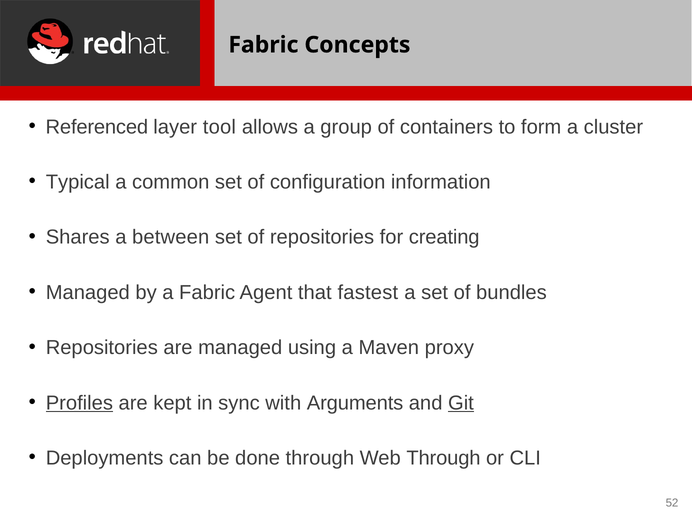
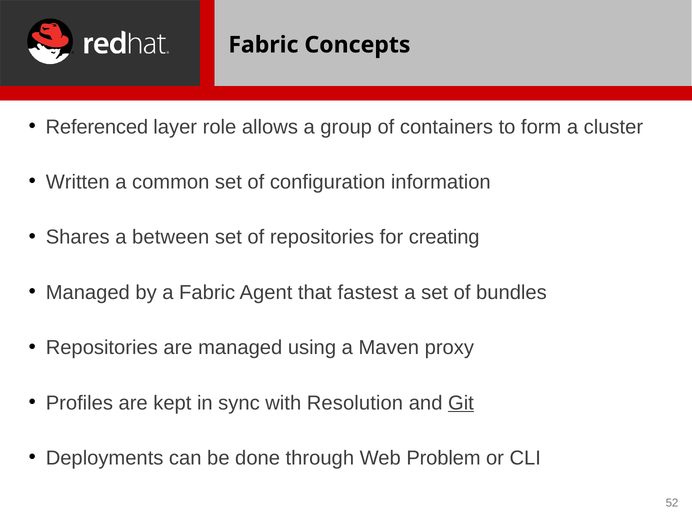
tool: tool -> role
Typical: Typical -> Written
Profiles underline: present -> none
Arguments: Arguments -> Resolution
Web Through: Through -> Problem
